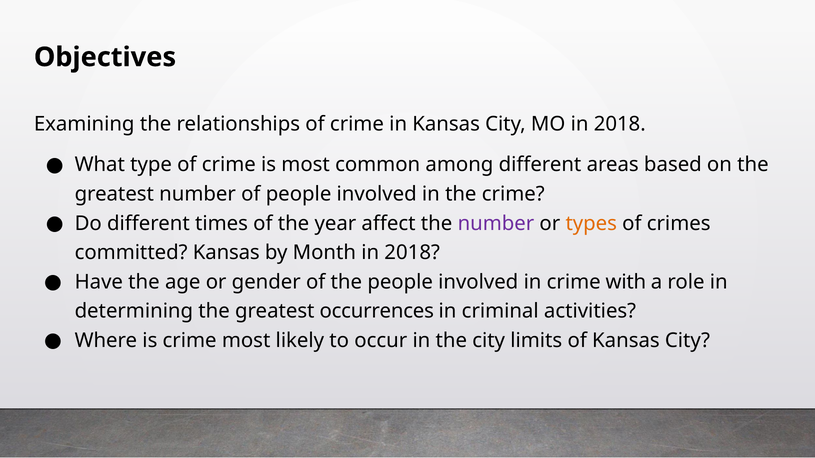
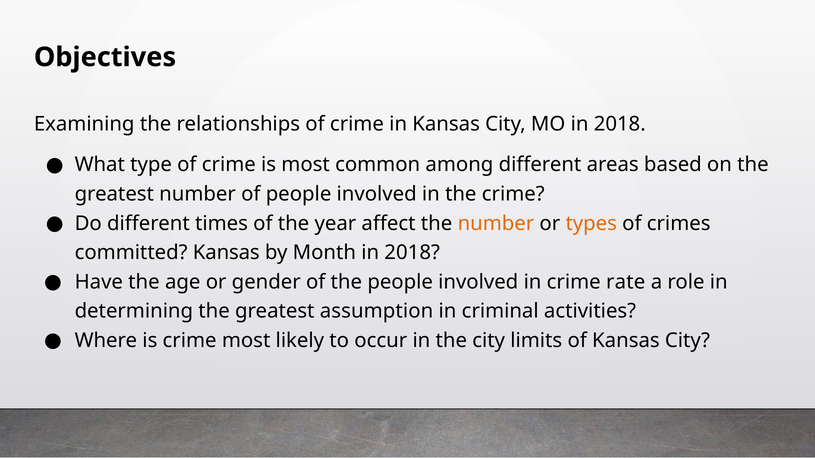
number at (496, 224) colour: purple -> orange
with: with -> rate
occurrences: occurrences -> assumption
